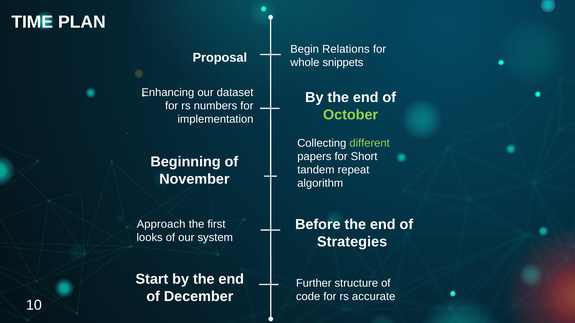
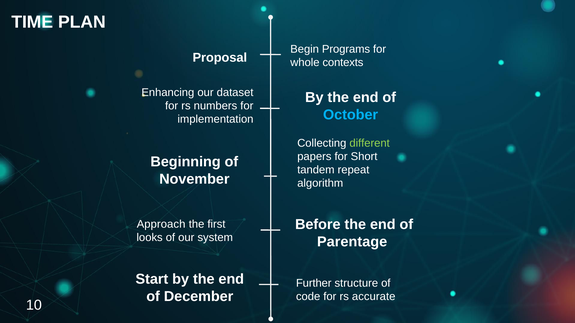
Relations: Relations -> Programs
snippets: snippets -> contexts
October colour: light green -> light blue
Strategies: Strategies -> Parentage
